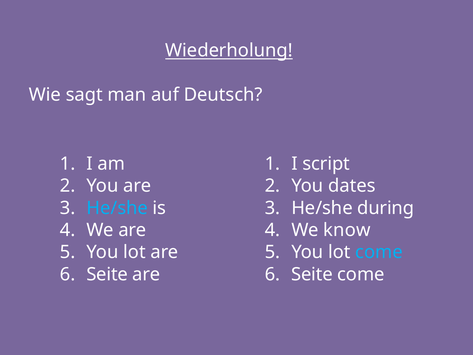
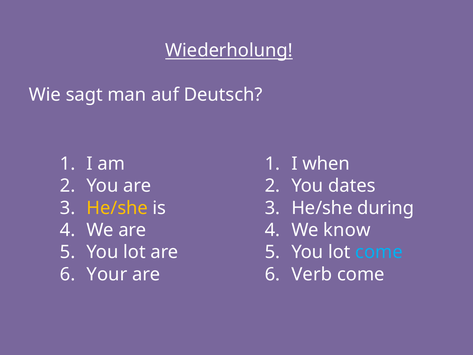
script: script -> when
He/she at (117, 208) colour: light blue -> yellow
Seite at (107, 274): Seite -> Your
Seite at (312, 274): Seite -> Verb
